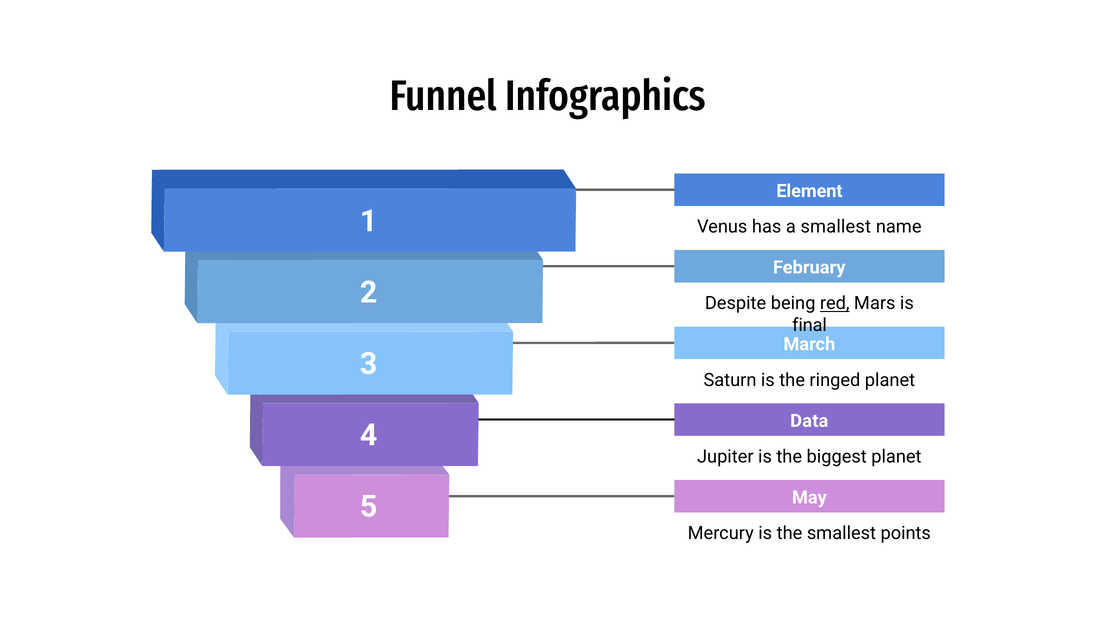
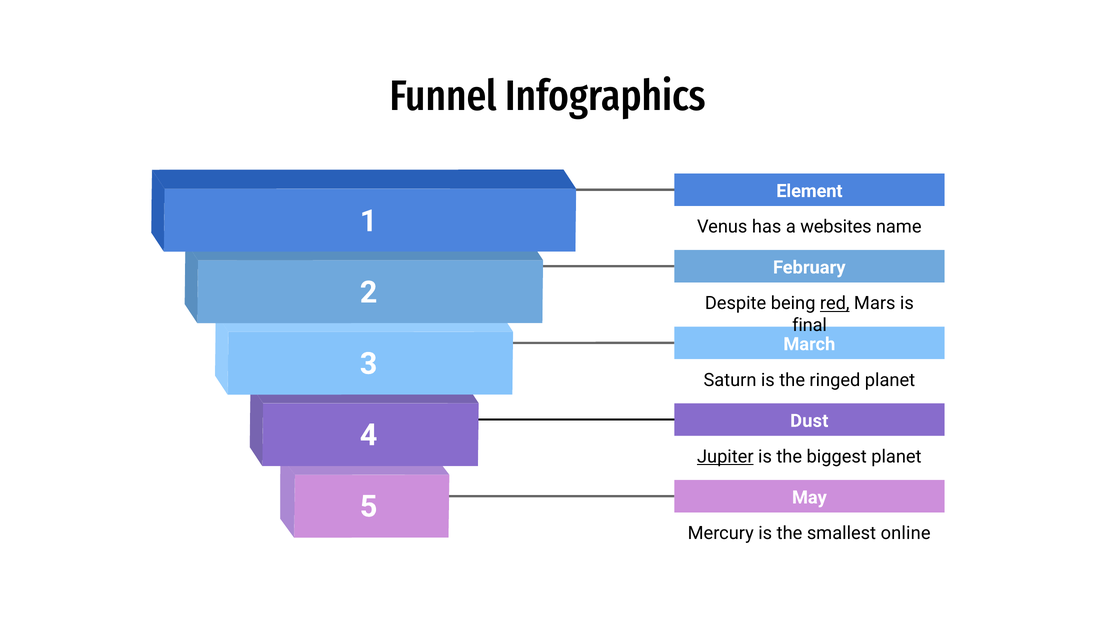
a smallest: smallest -> websites
Data: Data -> Dust
Jupiter underline: none -> present
points: points -> online
